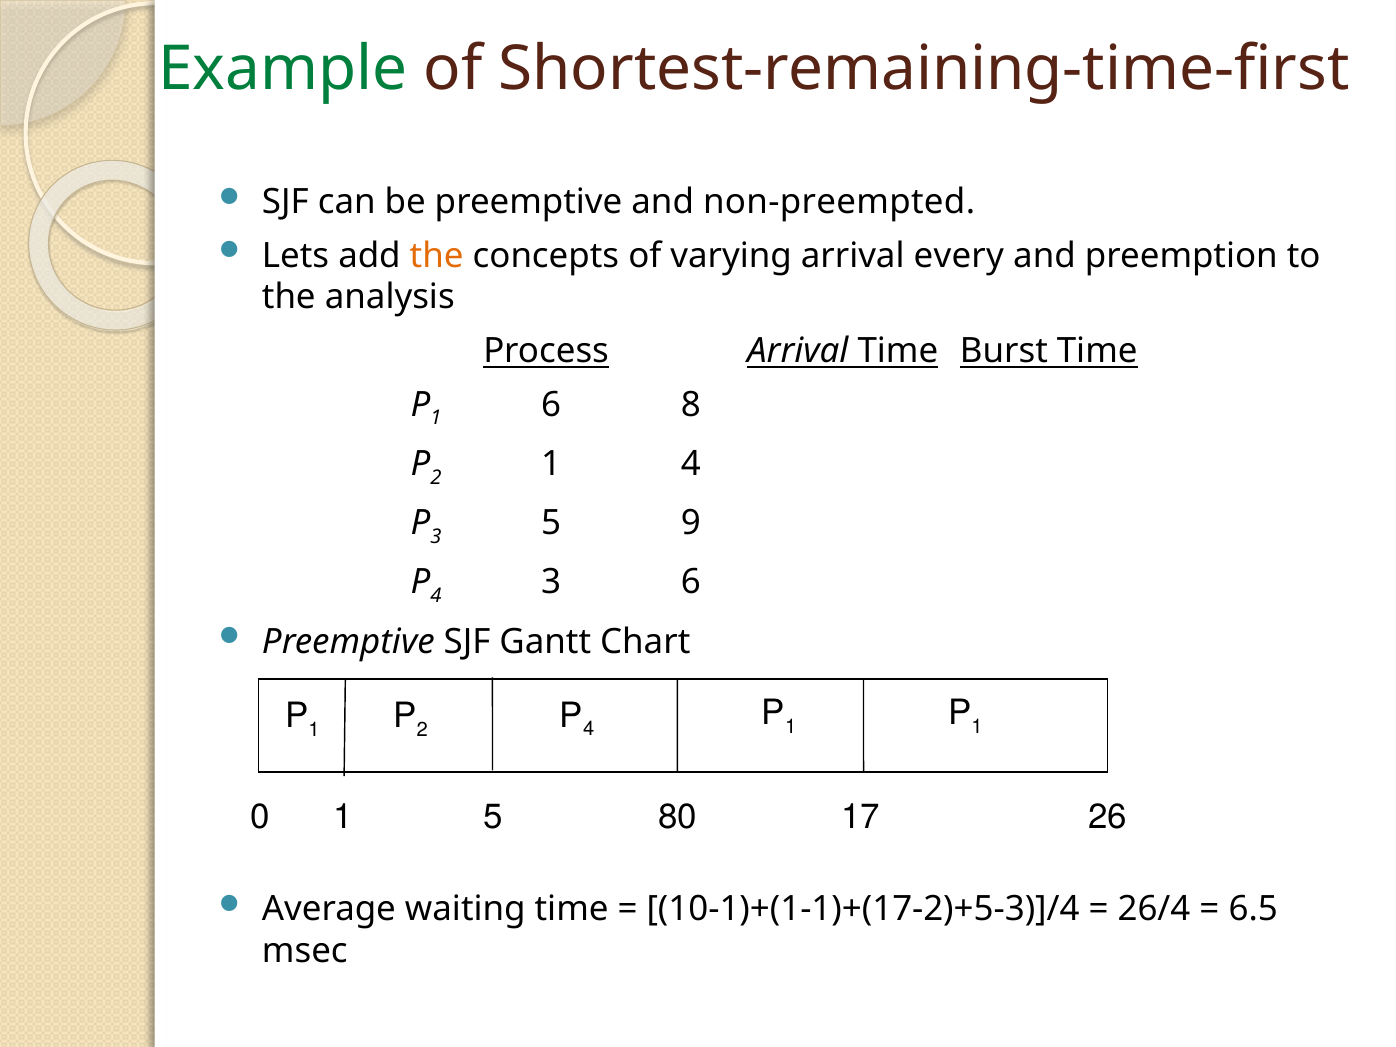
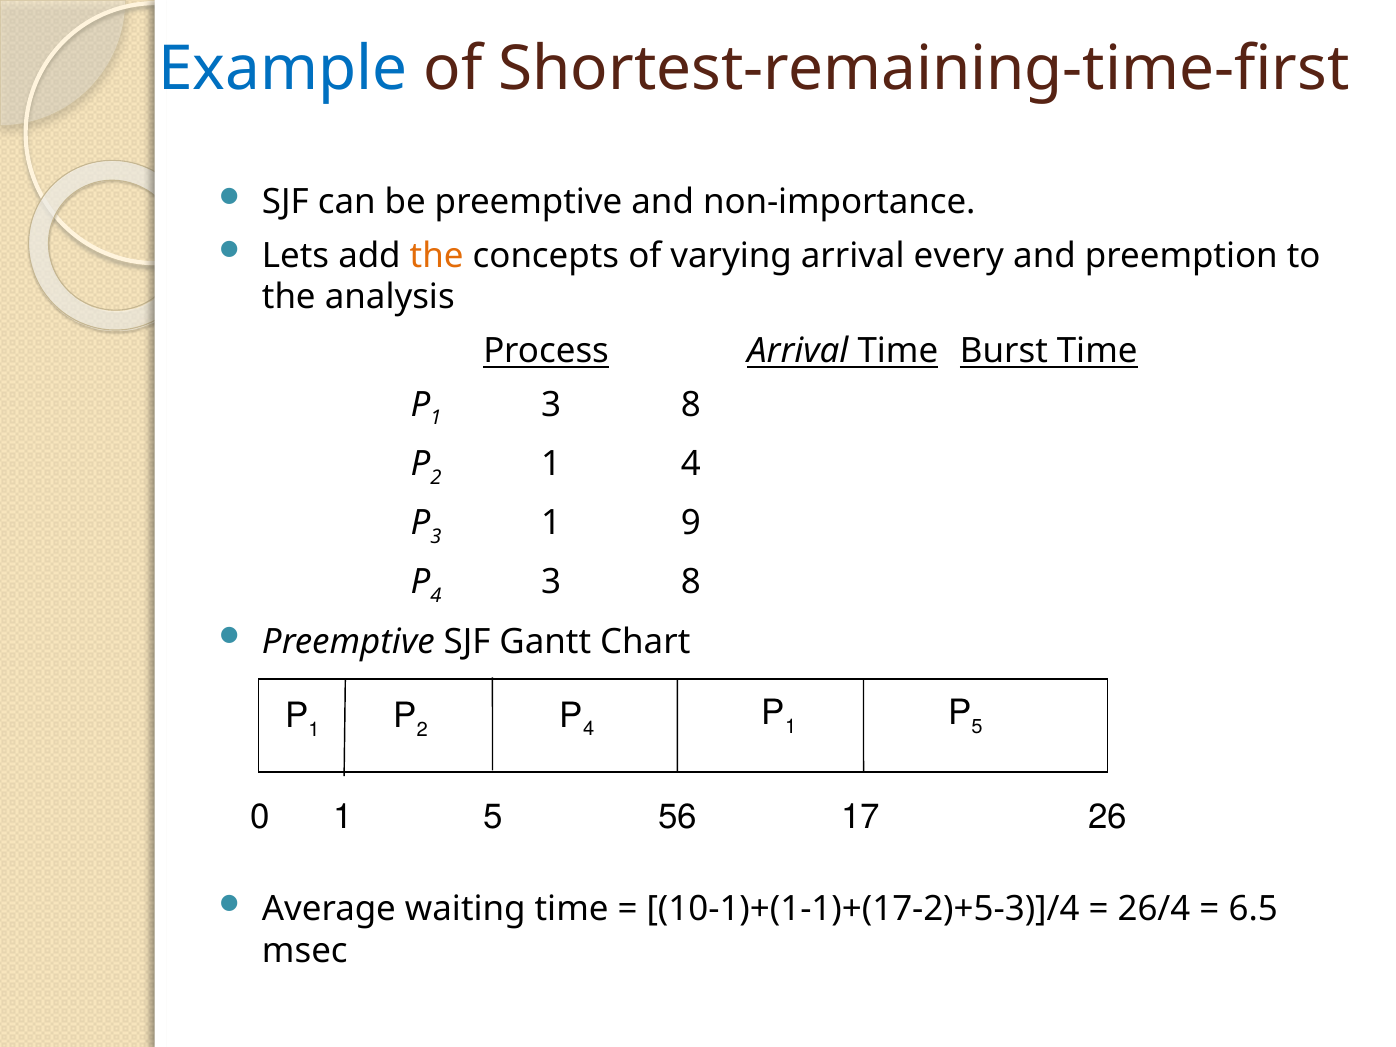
Example colour: green -> blue
non-preempted: non-preempted -> non-importance
1 6: 6 -> 3
3 5: 5 -> 1
4 3 6: 6 -> 8
1 at (977, 727): 1 -> 5
80: 80 -> 56
